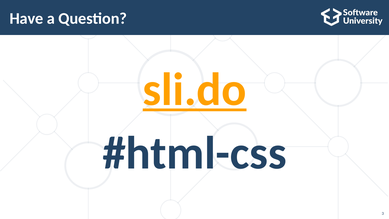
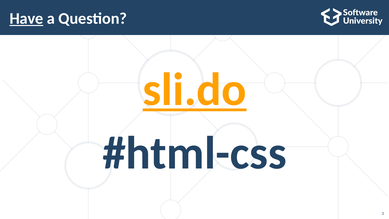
Have underline: none -> present
